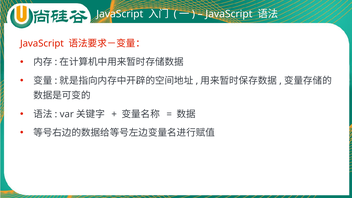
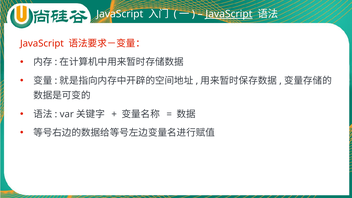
JavaScript at (229, 14) underline: none -> present
